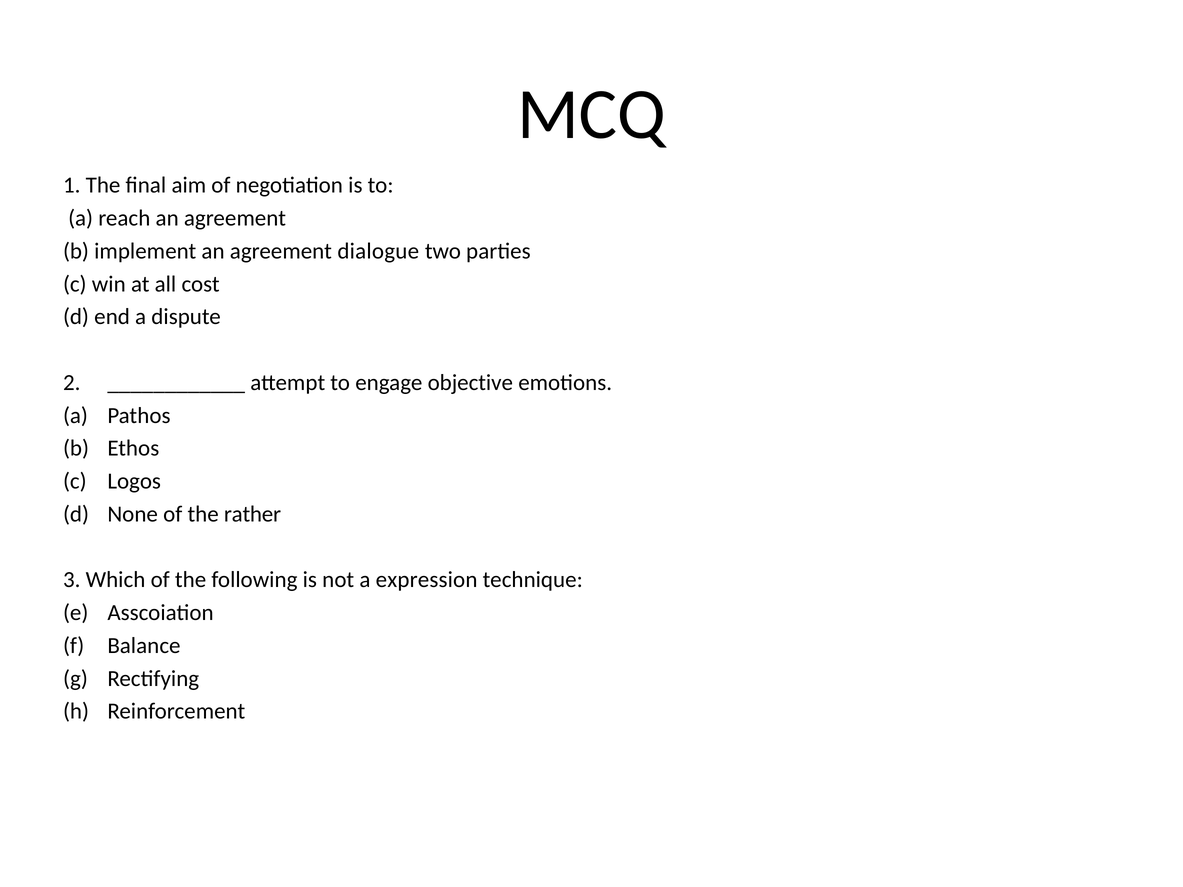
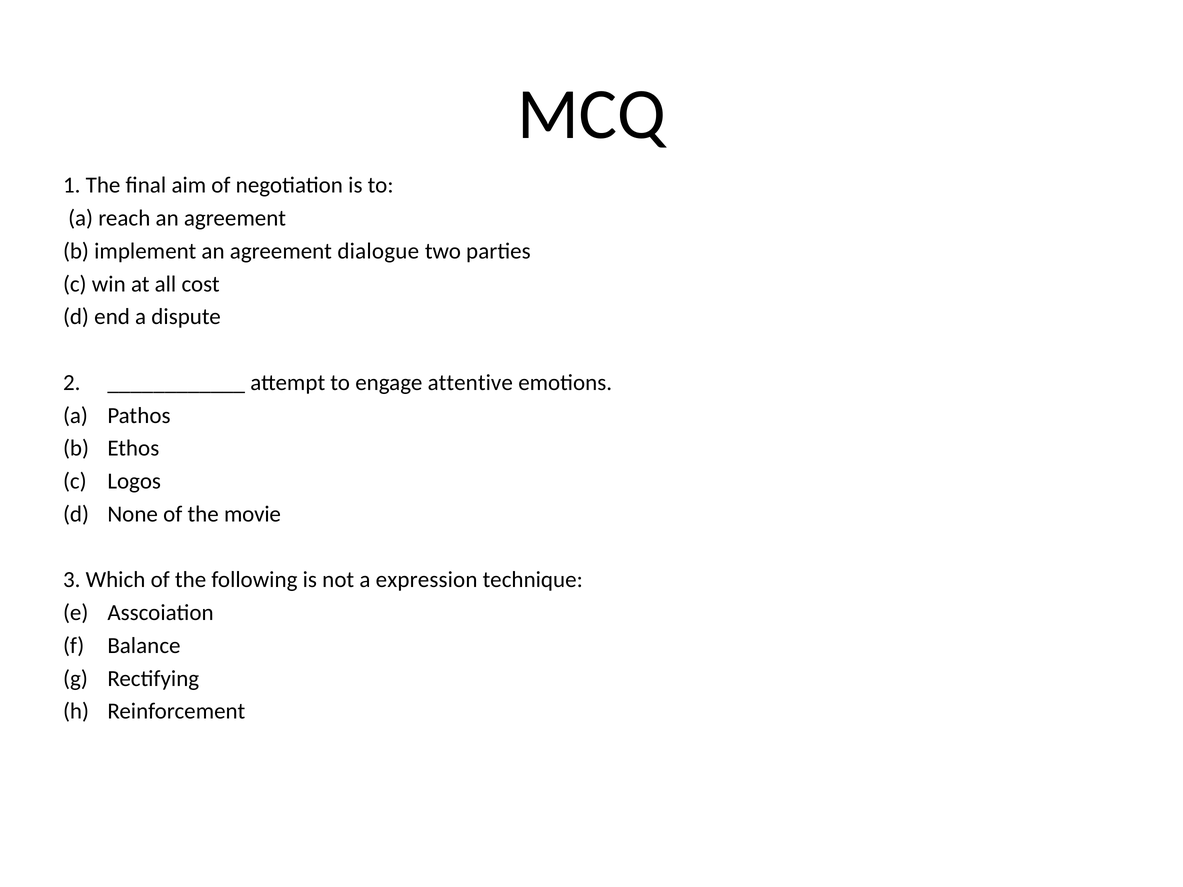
objective: objective -> attentive
rather: rather -> movie
